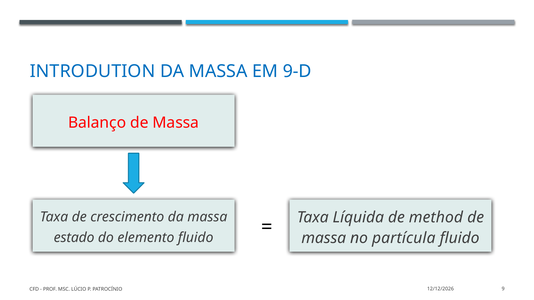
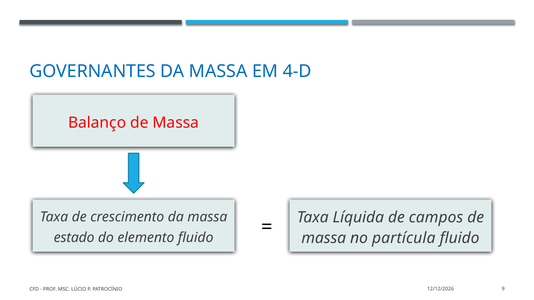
INTRODUTION: INTRODUTION -> GOVERNANTES
9-D: 9-D -> 4-D
method: method -> campos
